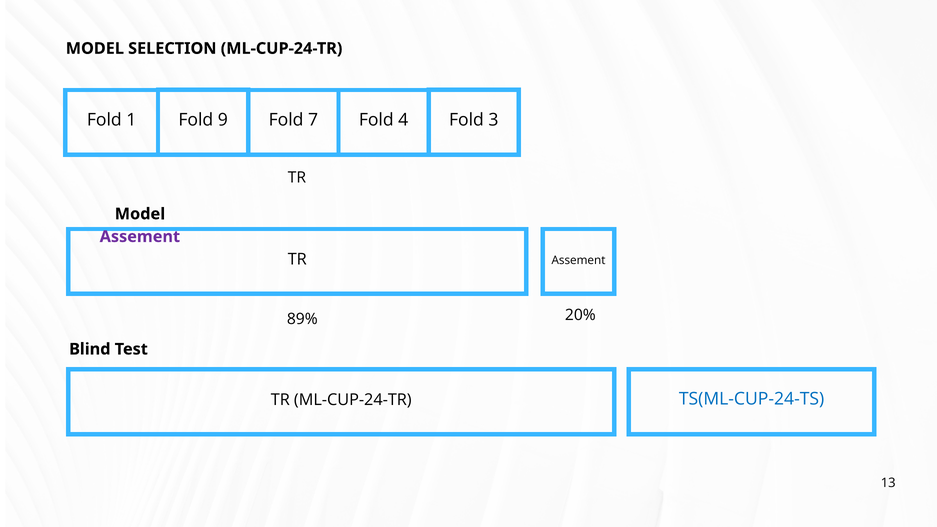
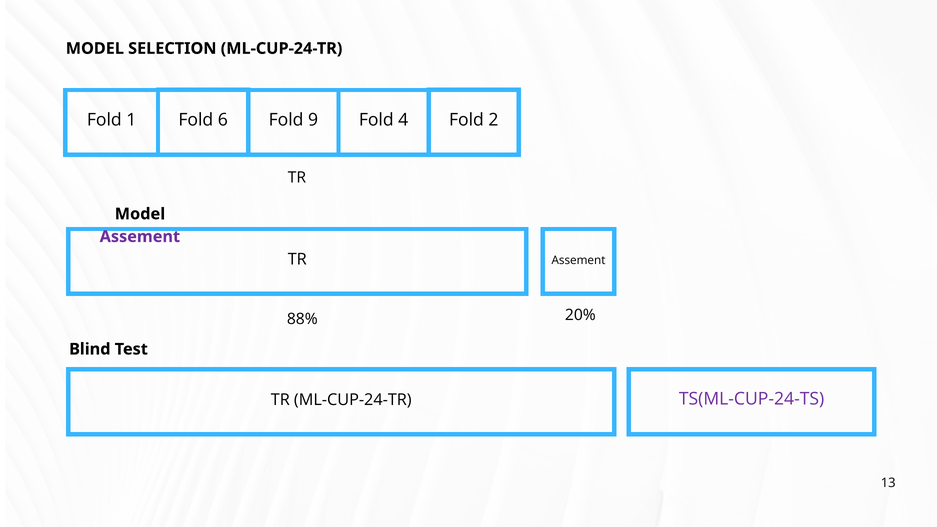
9: 9 -> 6
7: 7 -> 9
3: 3 -> 2
89%: 89% -> 88%
TS(ML-CUP-24-TS colour: blue -> purple
